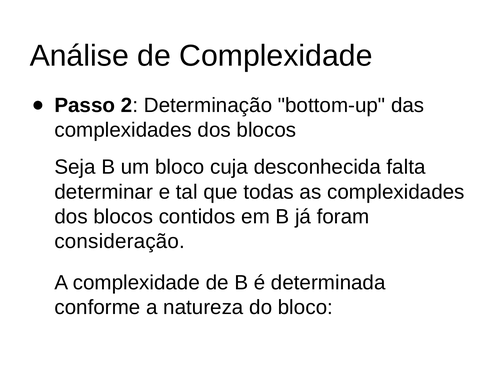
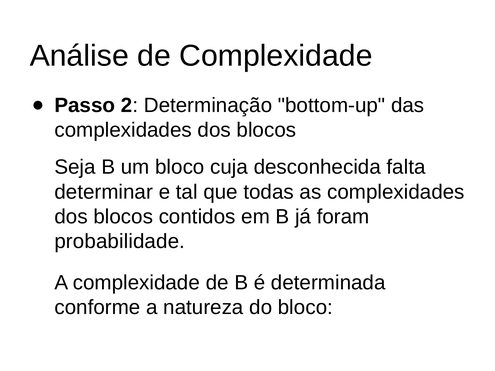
consideração: consideração -> probabilidade
